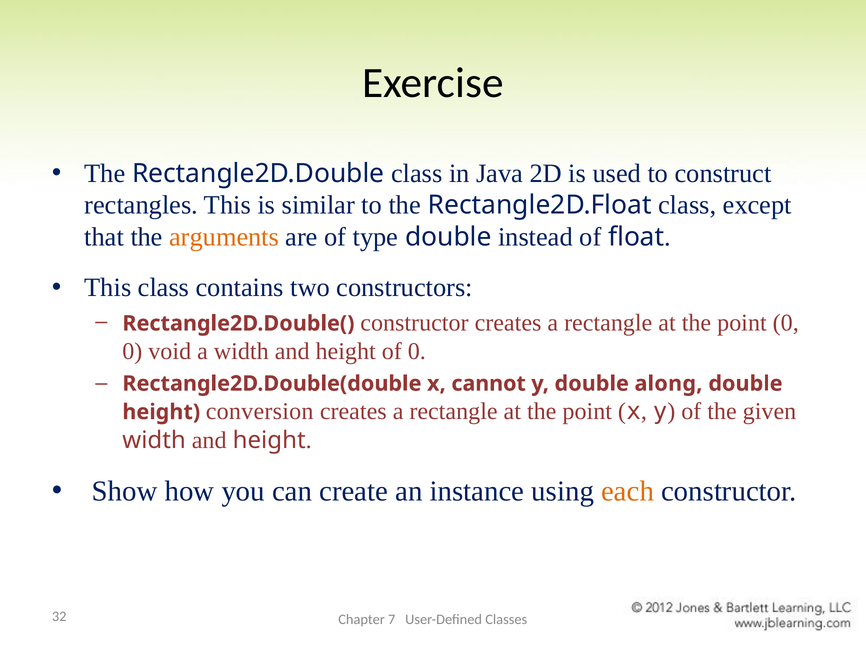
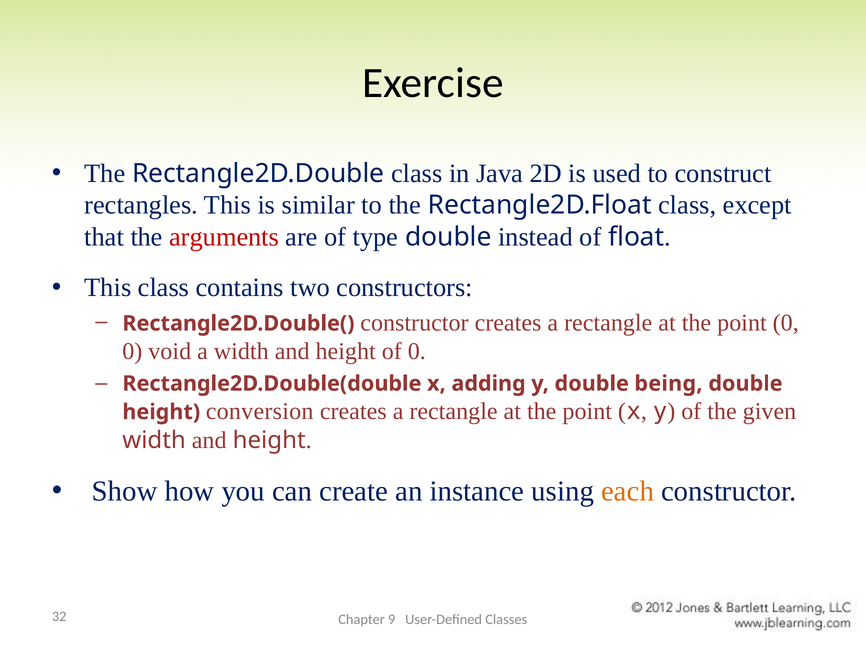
arguments colour: orange -> red
cannot: cannot -> adding
along: along -> being
7: 7 -> 9
